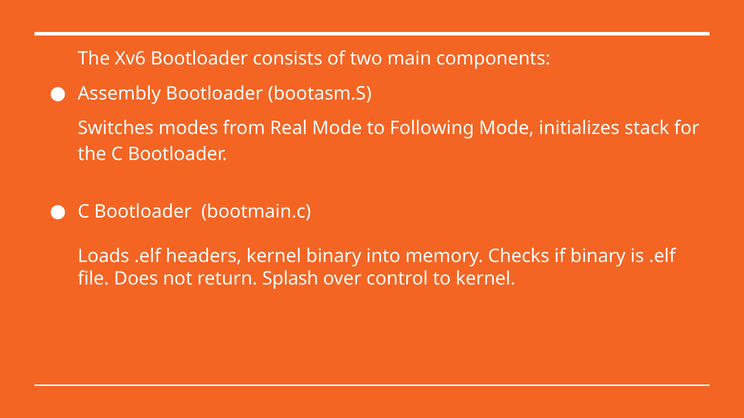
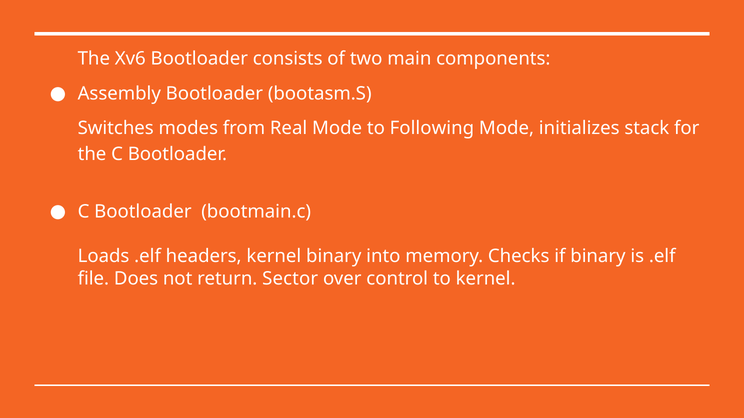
Splash: Splash -> Sector
